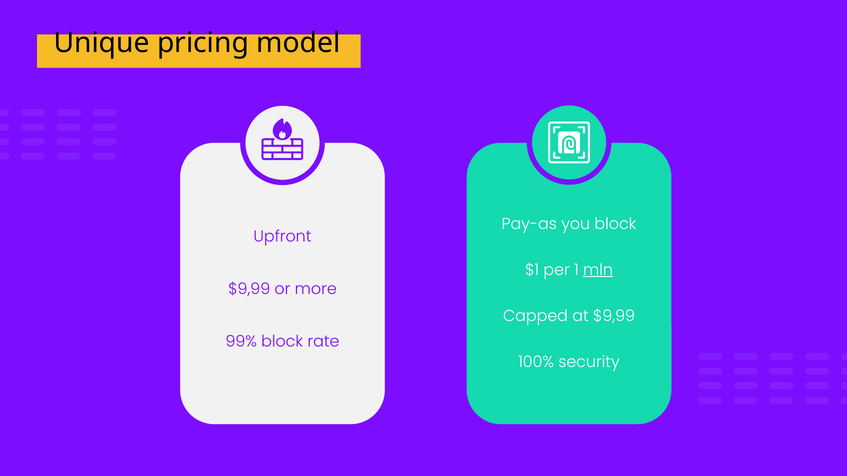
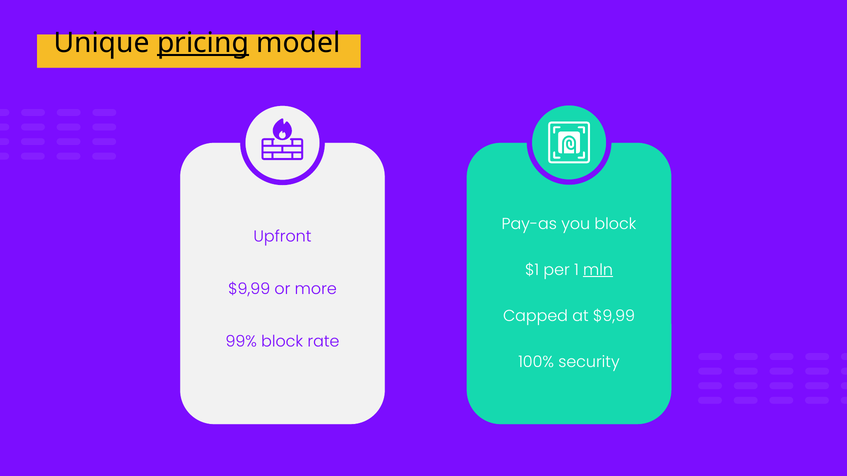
pricing underline: none -> present
